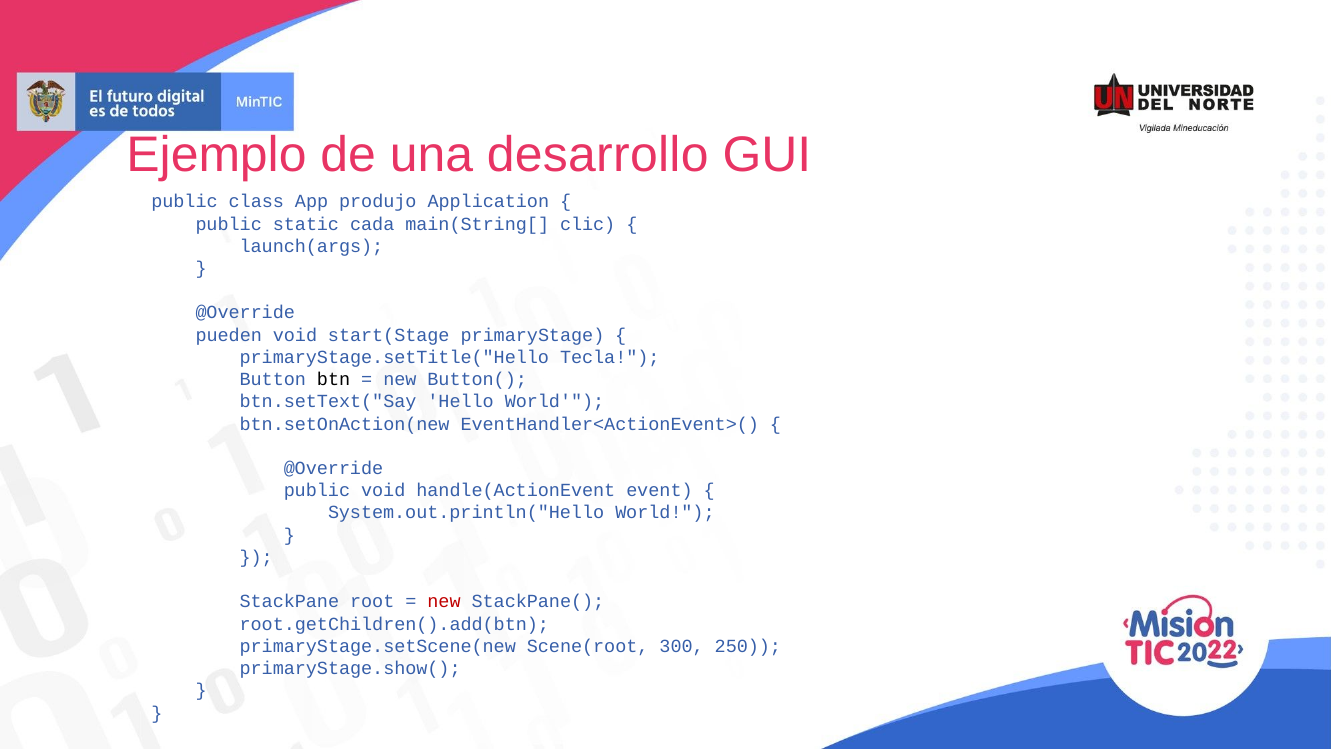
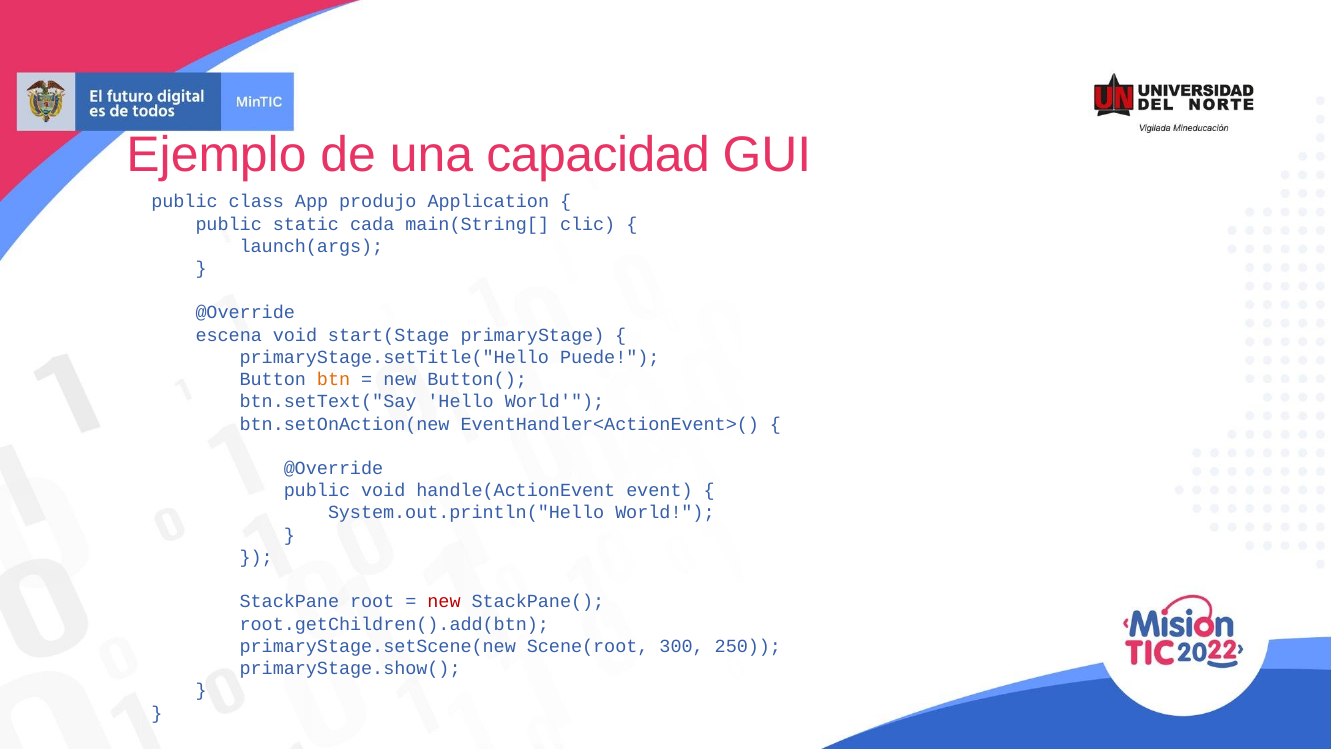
desarrollo: desarrollo -> capacidad
pueden: pueden -> escena
Tecla: Tecla -> Puede
btn colour: black -> orange
